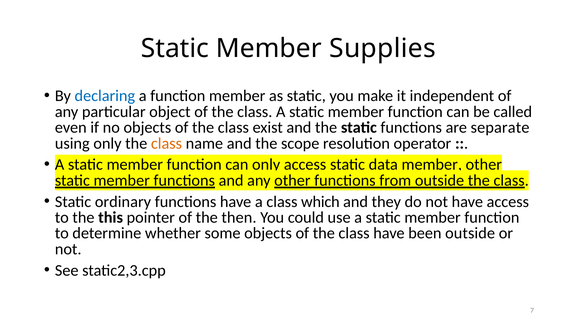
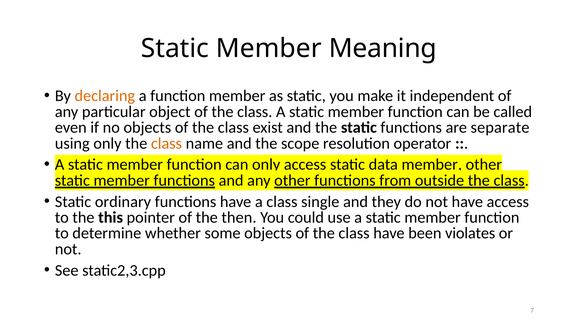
Supplies: Supplies -> Meaning
declaring colour: blue -> orange
which: which -> single
been outside: outside -> violates
